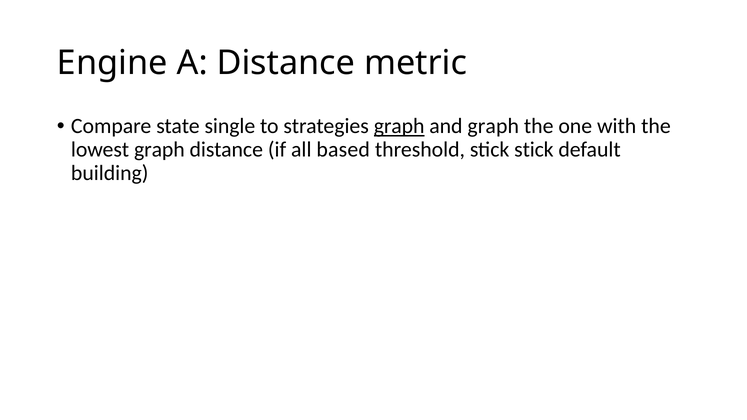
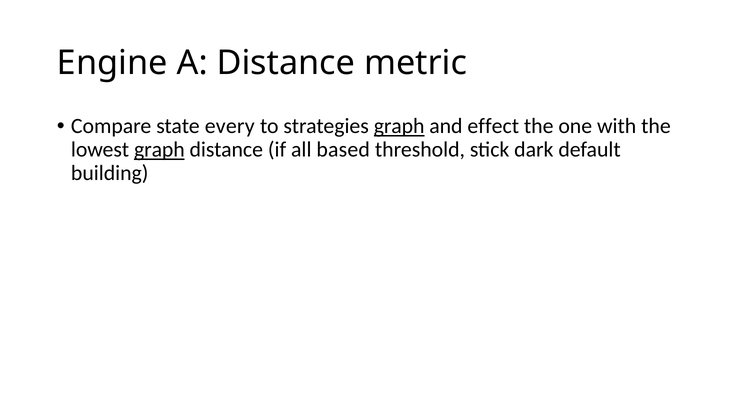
single: single -> every
and graph: graph -> effect
graph at (159, 150) underline: none -> present
stick stick: stick -> dark
